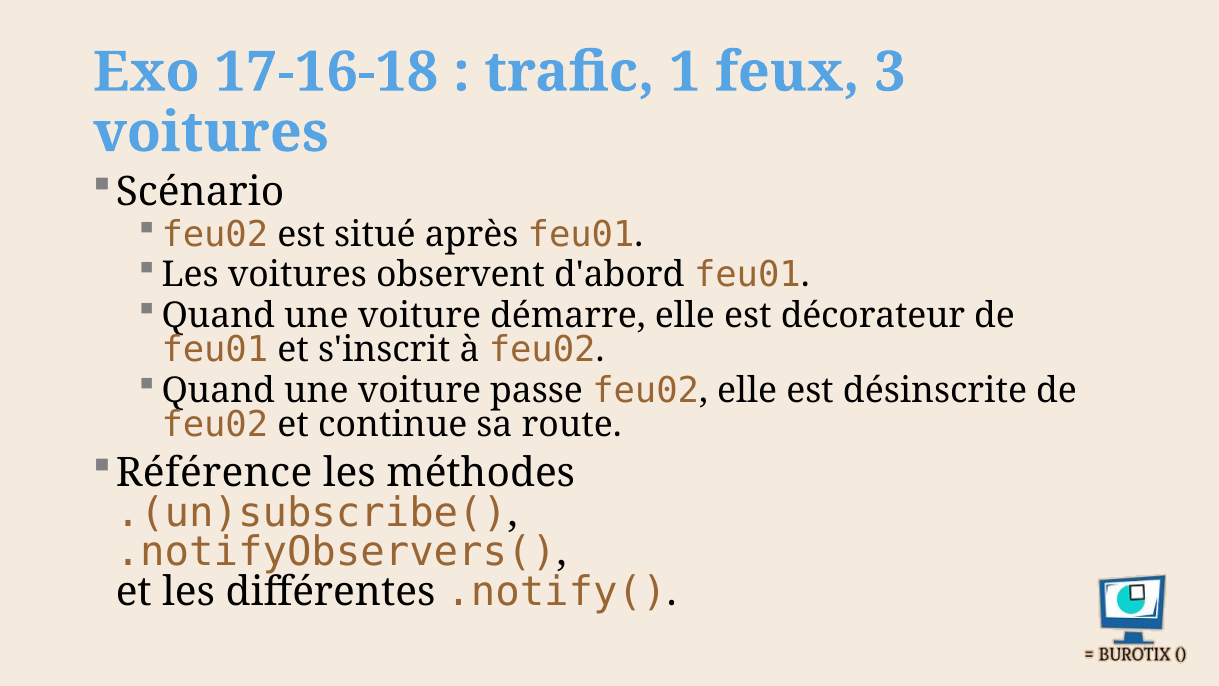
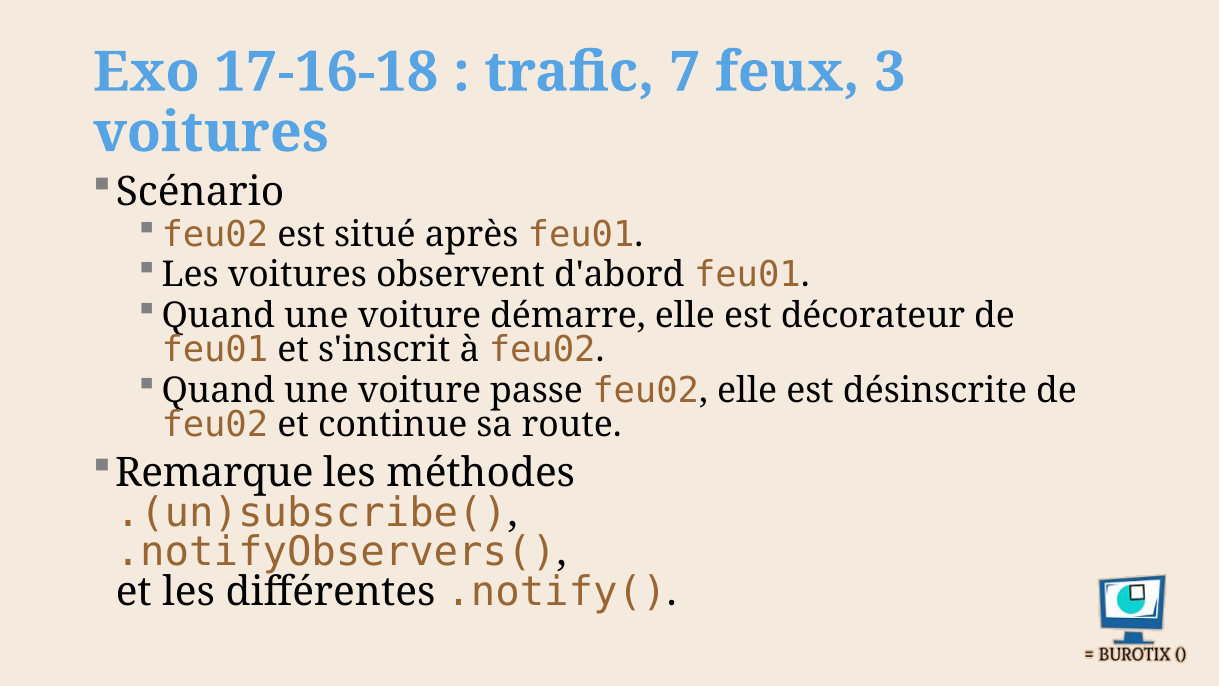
1: 1 -> 7
Référence: Référence -> Remarque
